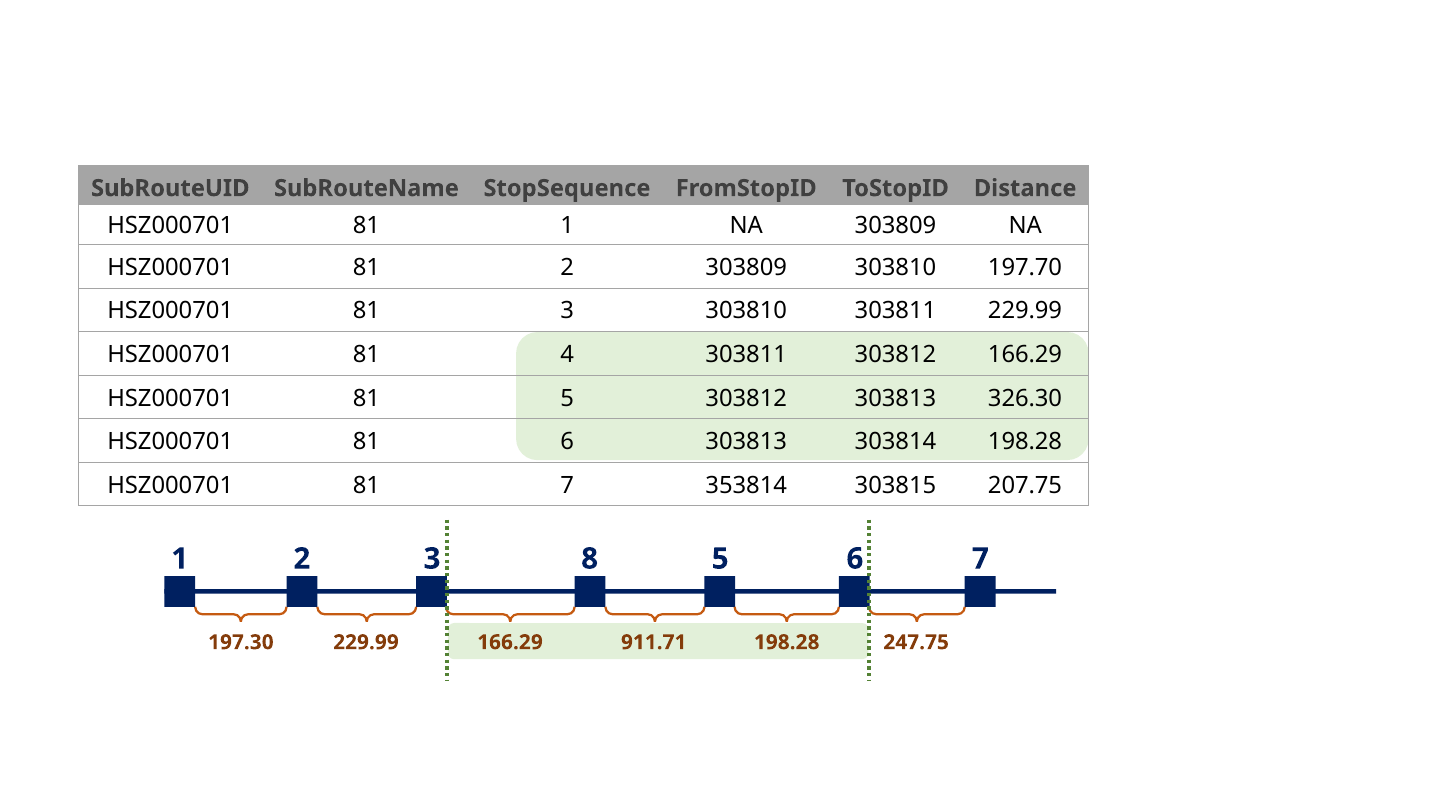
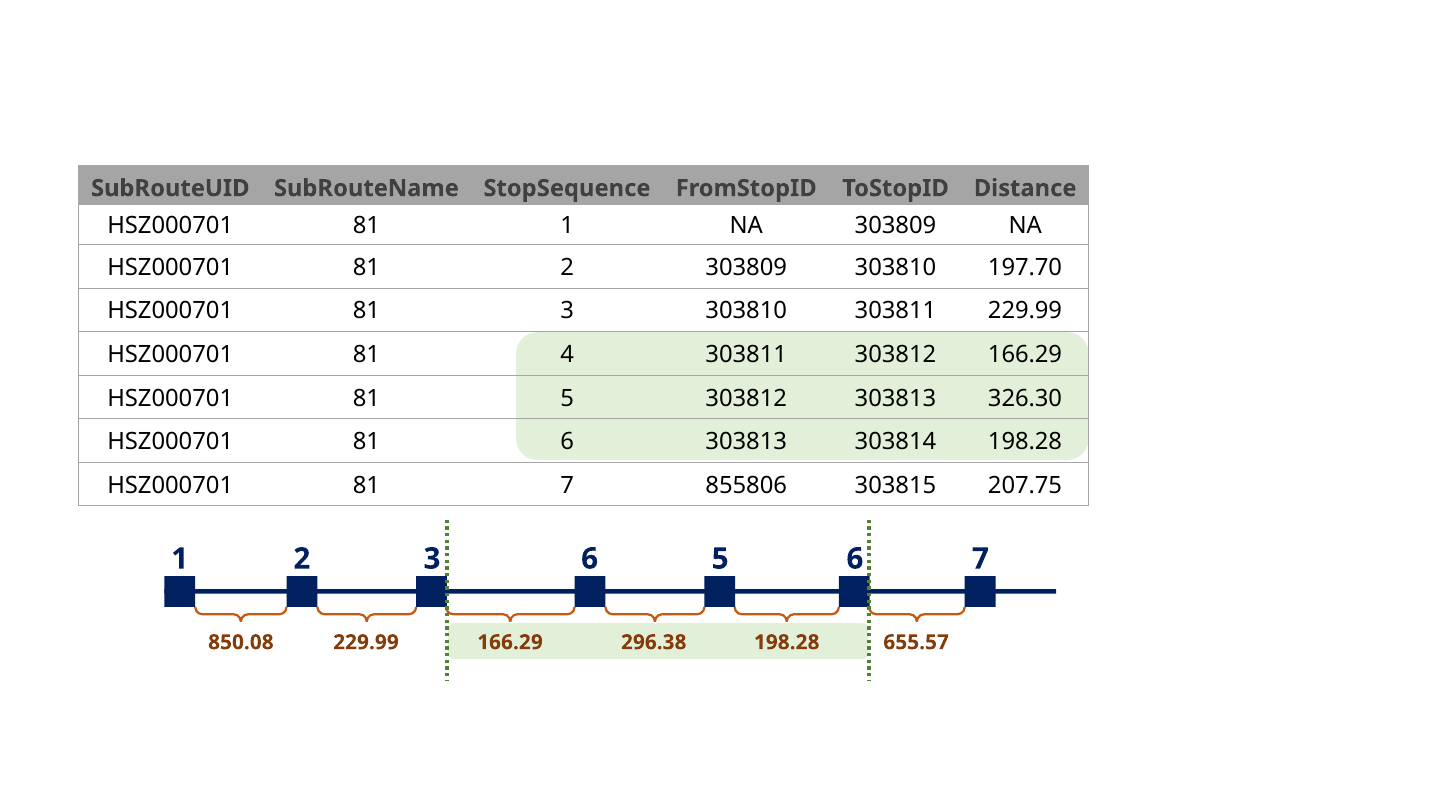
353814: 353814 -> 855806
3 8: 8 -> 6
197.30: 197.30 -> 850.08
911.71: 911.71 -> 296.38
247.75: 247.75 -> 655.57
